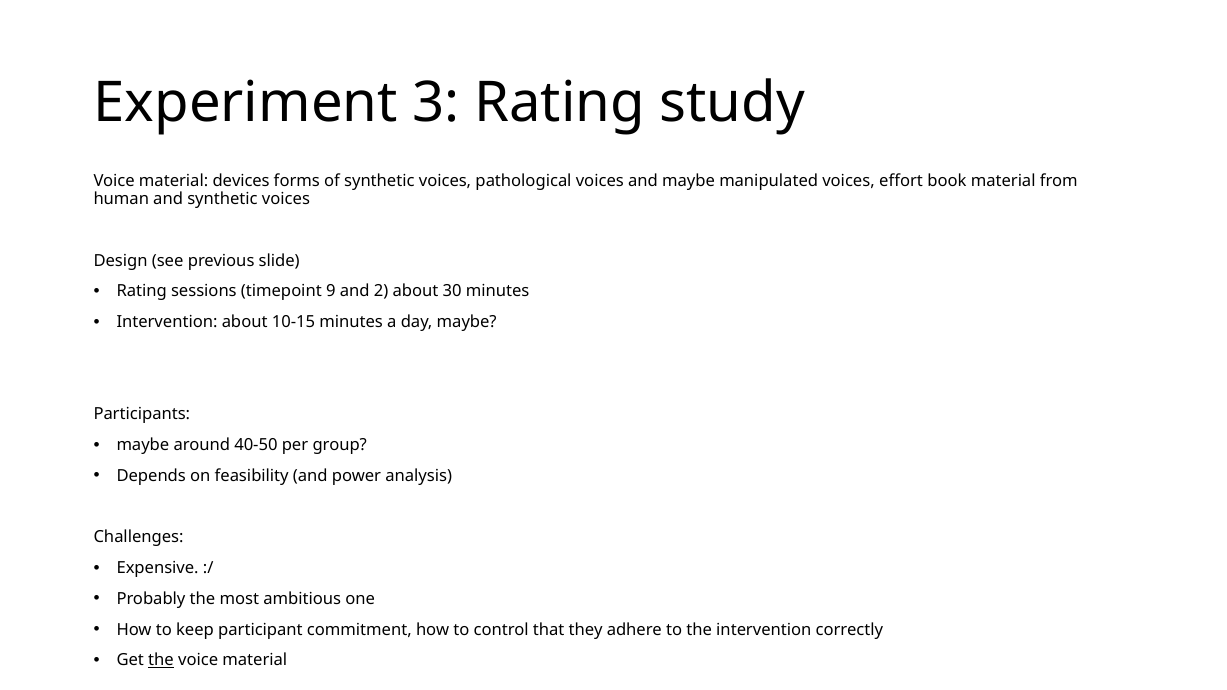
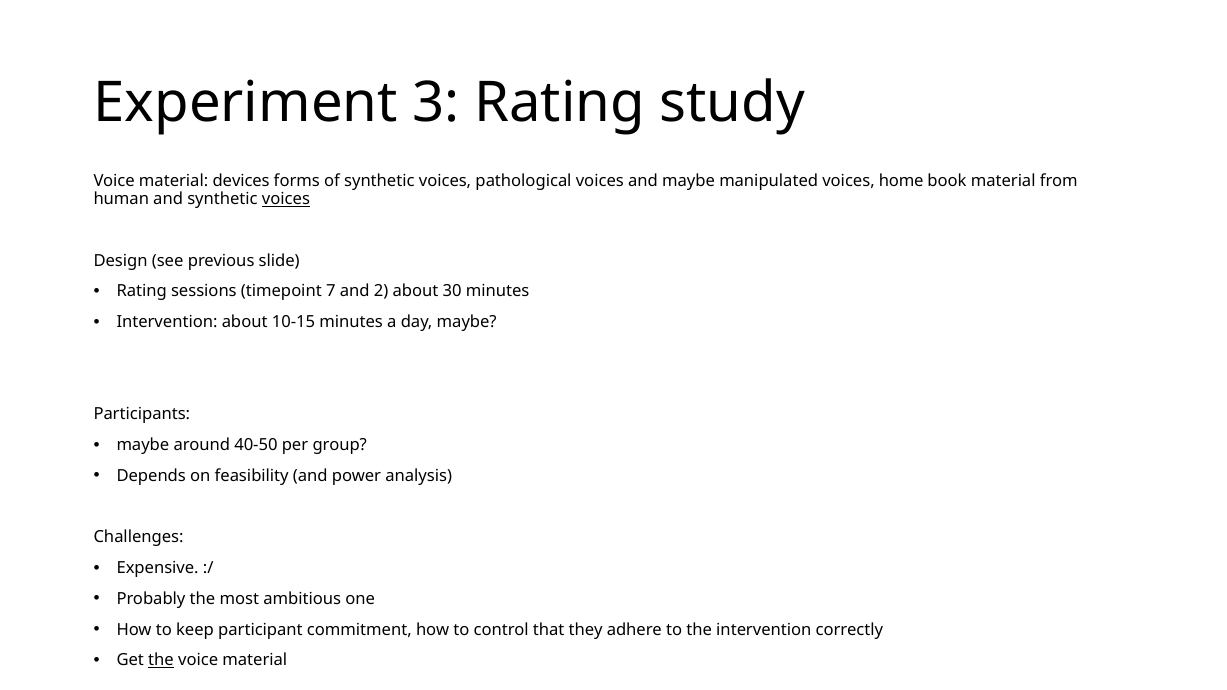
effort: effort -> home
voices at (286, 199) underline: none -> present
9: 9 -> 7
